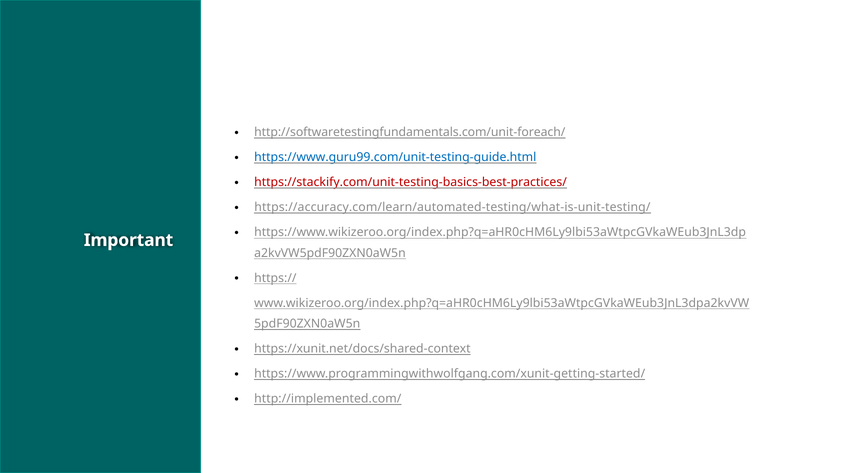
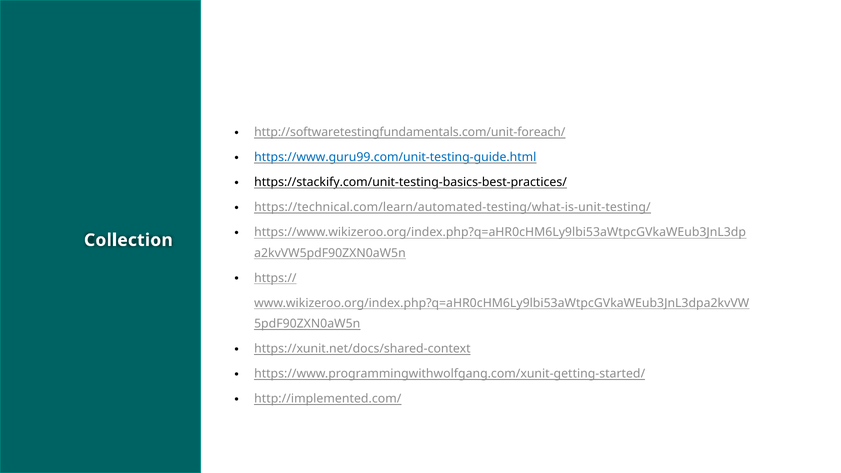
https://stackify.com/unit-testing-basics-best-practices/ colour: red -> black
https://accuracy.com/learn/automated-testing/what-is-unit-testing/: https://accuracy.com/learn/automated-testing/what-is-unit-testing/ -> https://technical.com/learn/automated-testing/what-is-unit-testing/
Important: Important -> Collection
